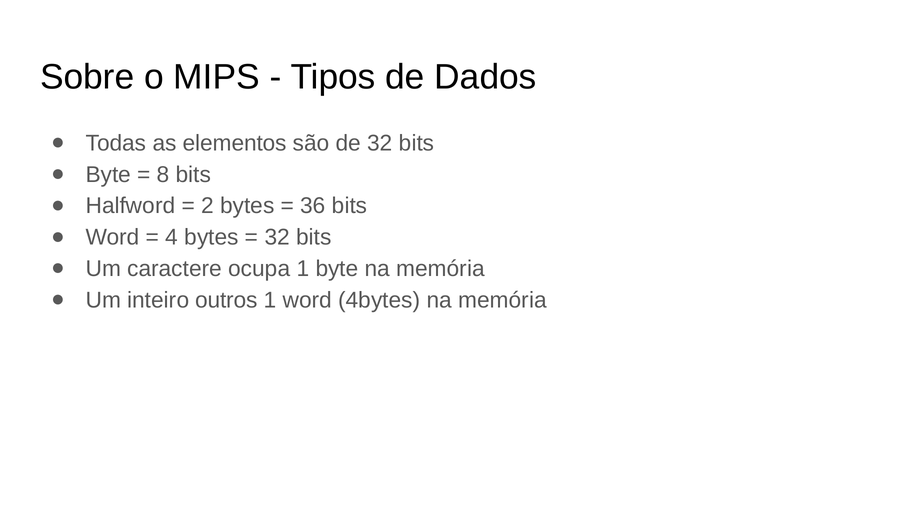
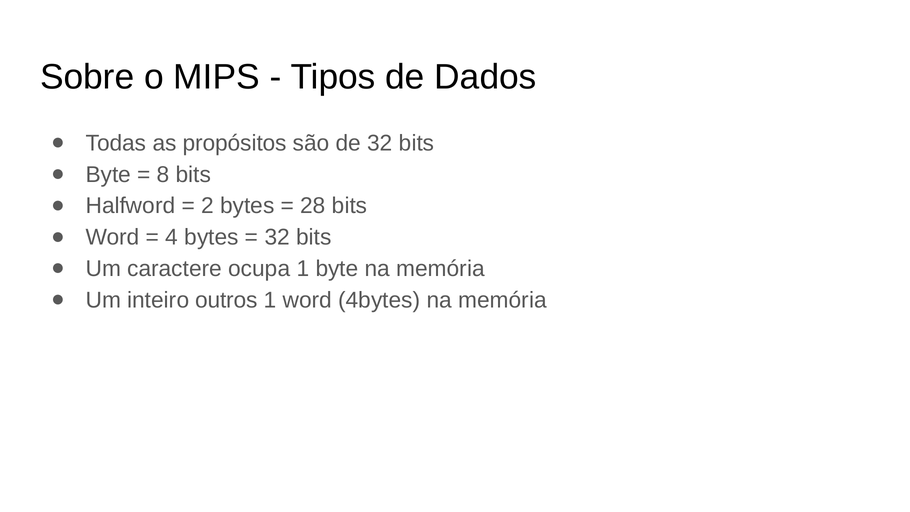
elementos: elementos -> propósitos
36: 36 -> 28
